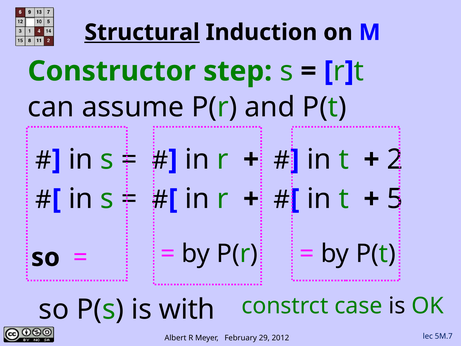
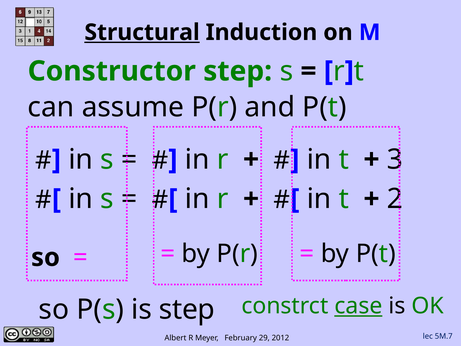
2: 2 -> 3
5: 5 -> 2
is with: with -> step
case underline: none -> present
